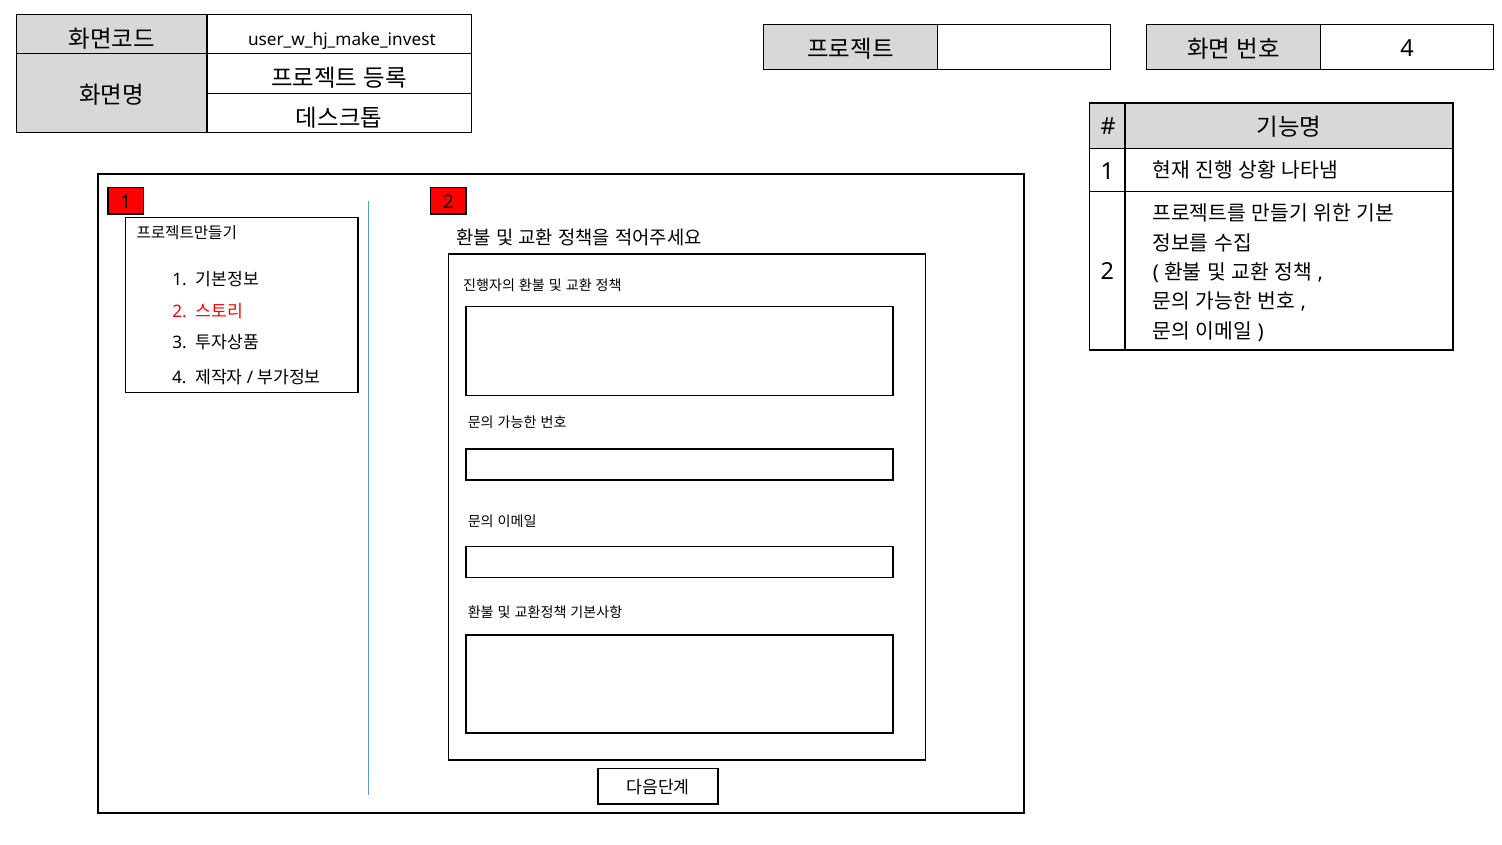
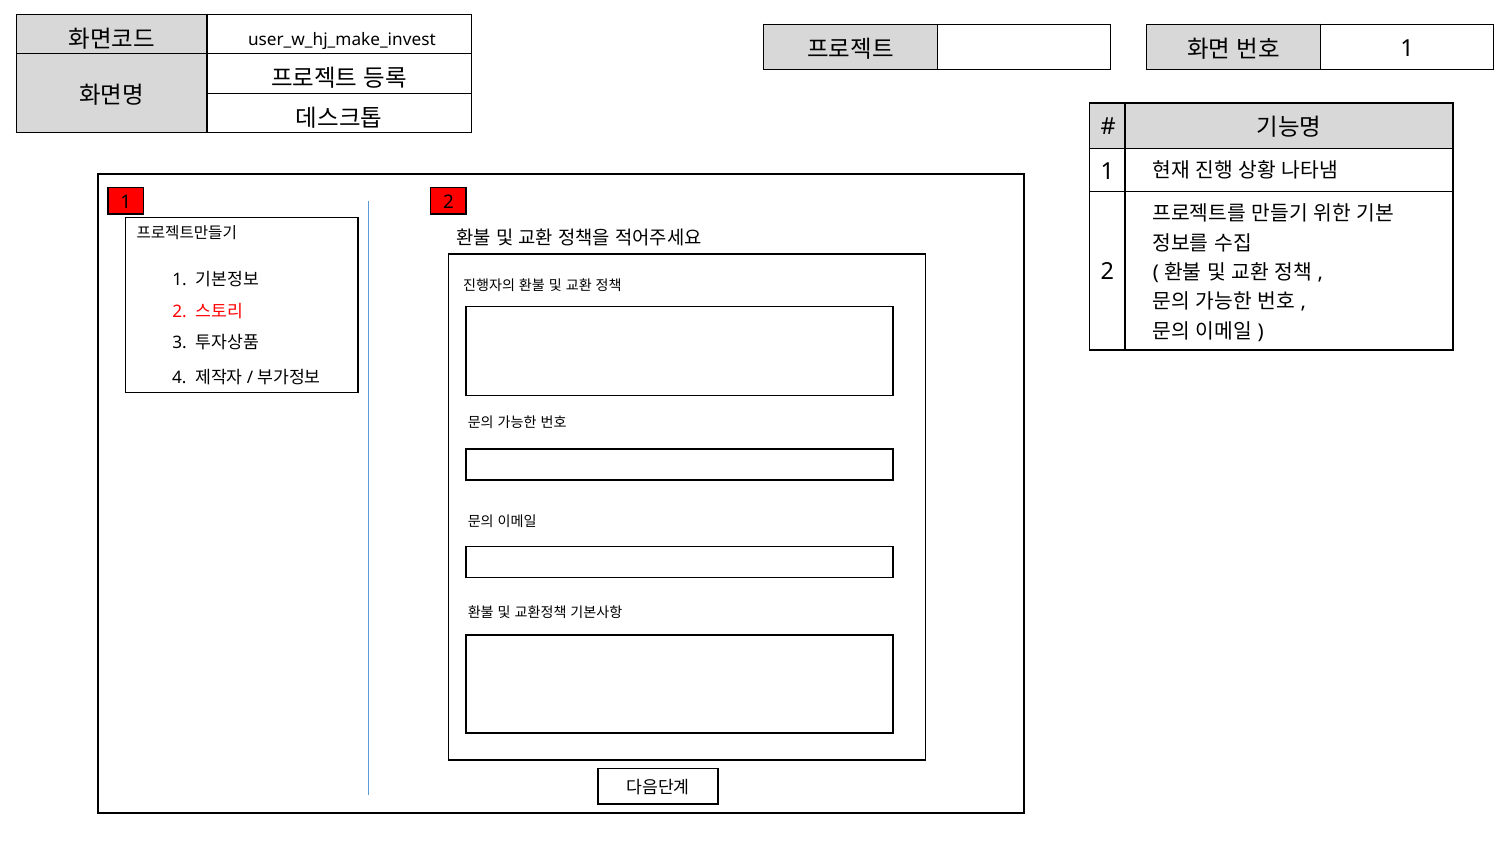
4 at (1407, 48): 4 -> 1
